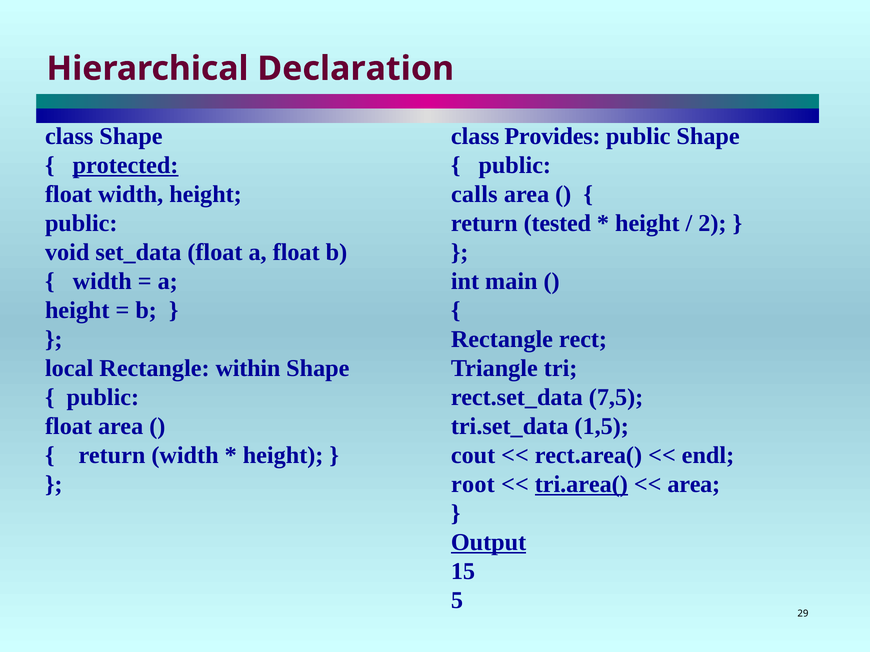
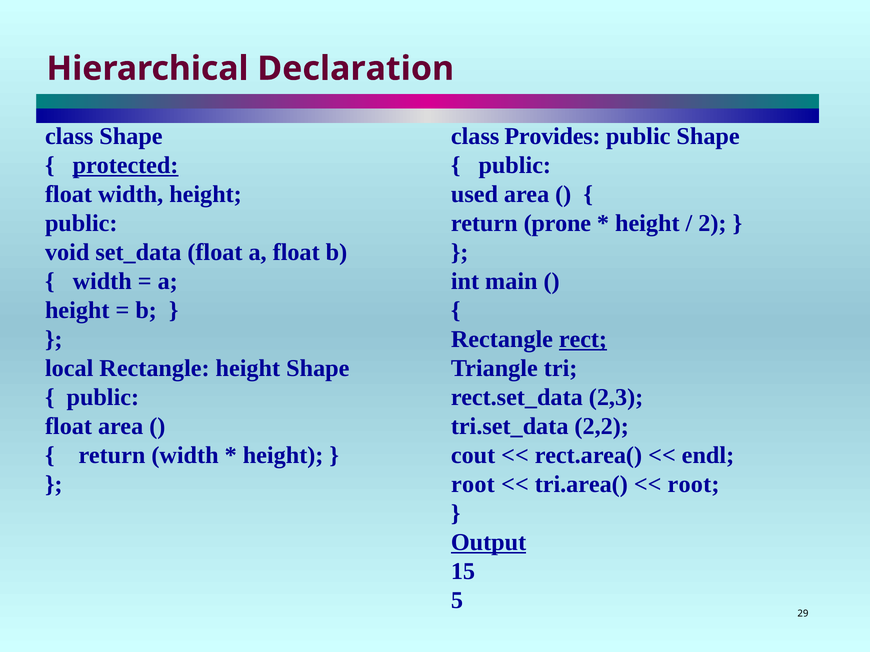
calls: calls -> used
tested: tested -> prone
rect underline: none -> present
Rectangle within: within -> height
7,5: 7,5 -> 2,3
1,5: 1,5 -> 2,2
tri.area( underline: present -> none
area at (694, 485): area -> root
